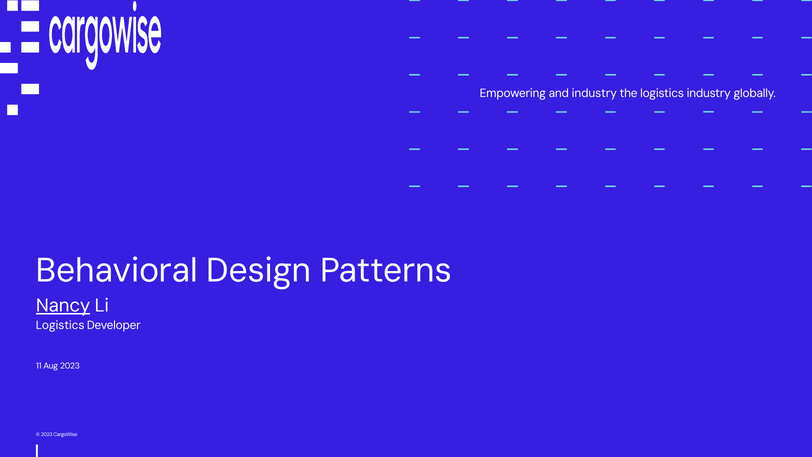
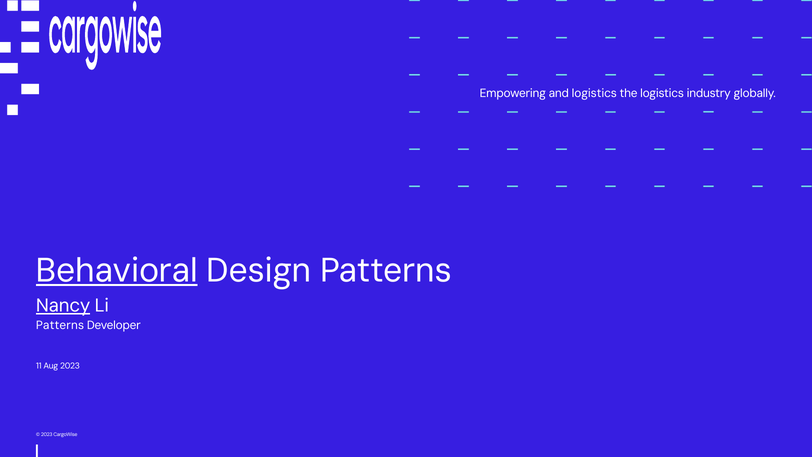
and industry: industry -> logistics
Behavioral underline: none -> present
Logistics at (60, 325): Logistics -> Patterns
